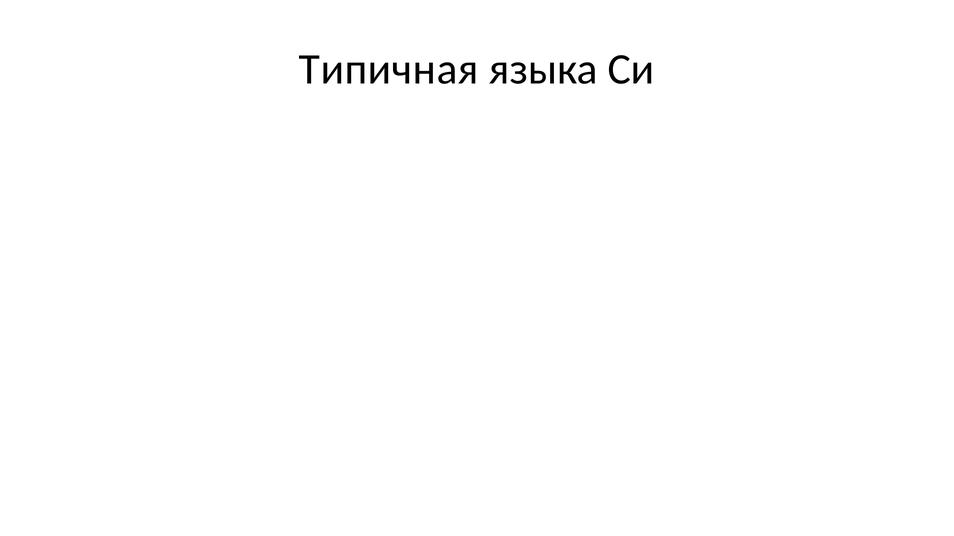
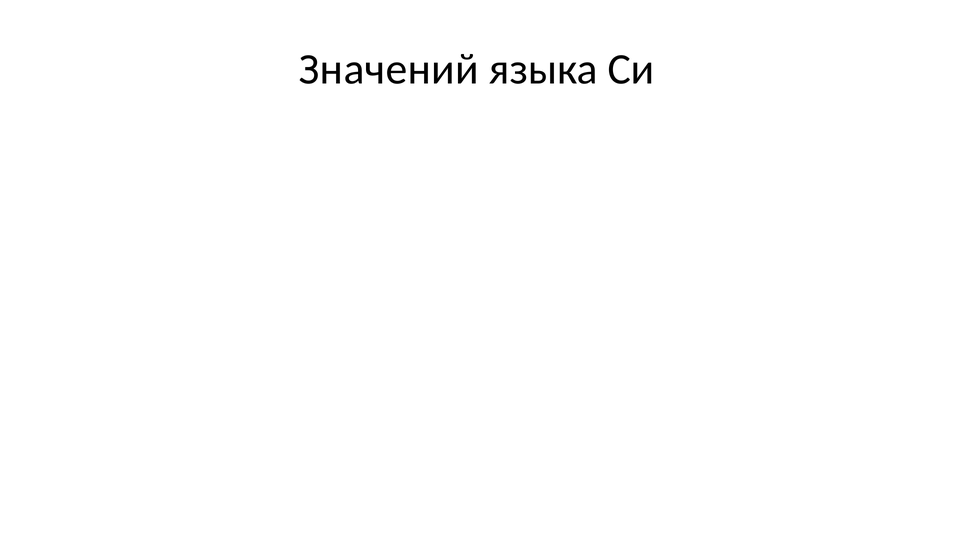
Типичная: Типичная -> Значений
